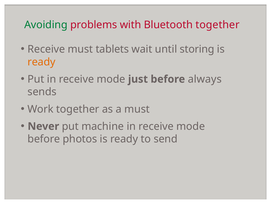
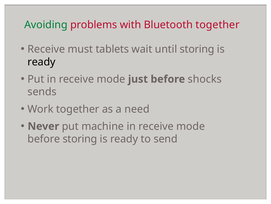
ready at (42, 62) colour: orange -> black
always: always -> shocks
a must: must -> need
before photos: photos -> storing
